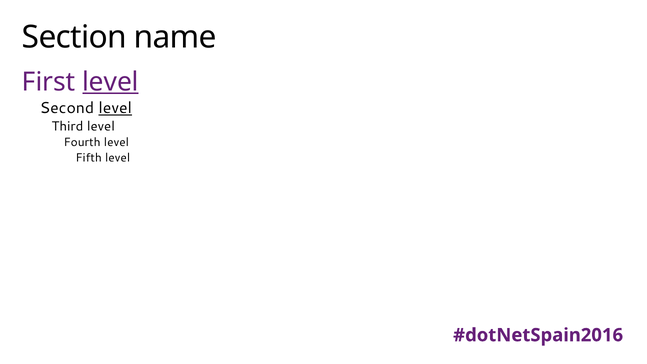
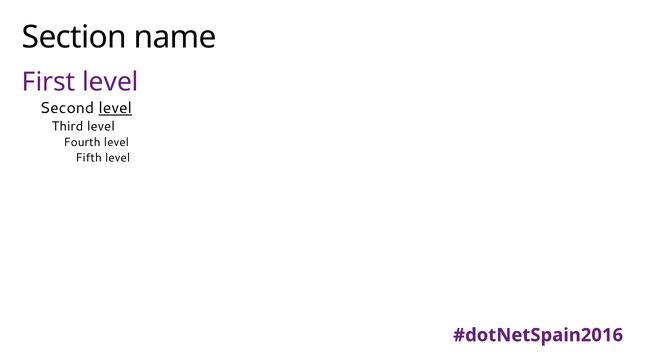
level at (110, 82) underline: present -> none
